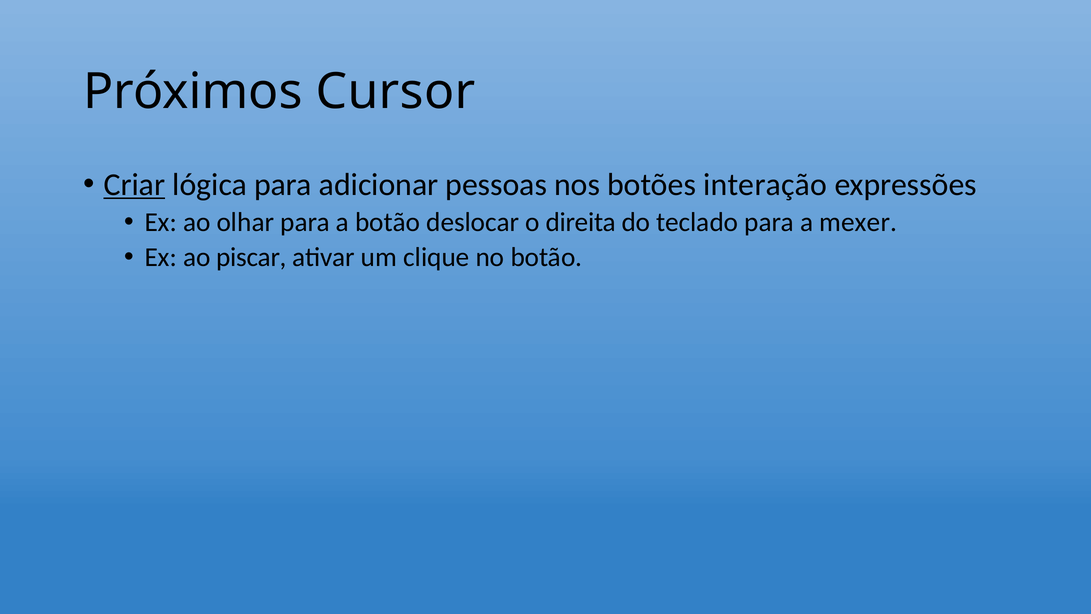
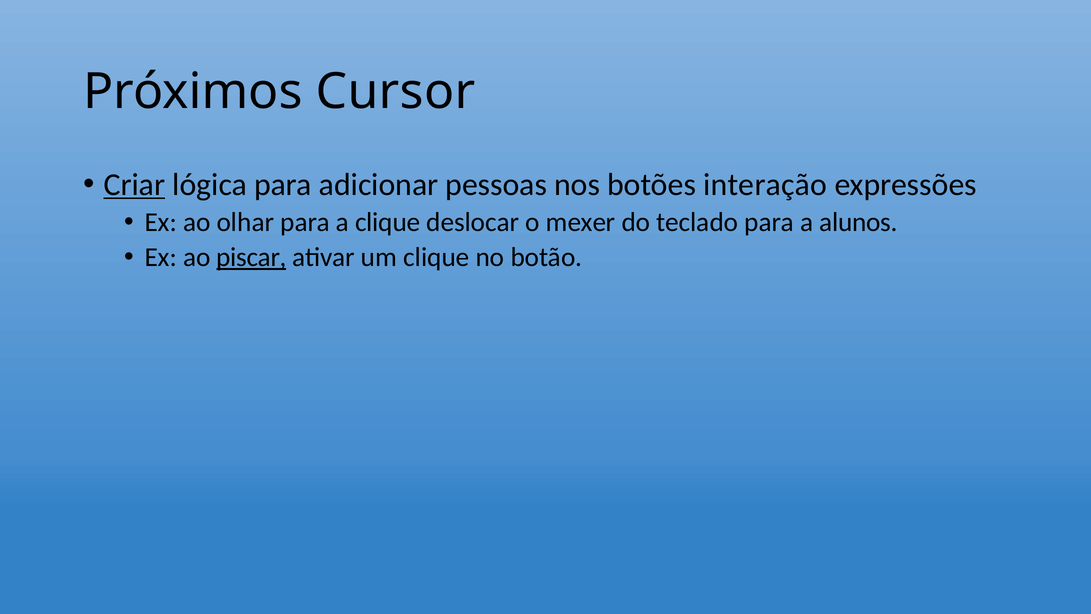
a botão: botão -> clique
direita: direita -> mexer
mexer: mexer -> alunos
piscar underline: none -> present
